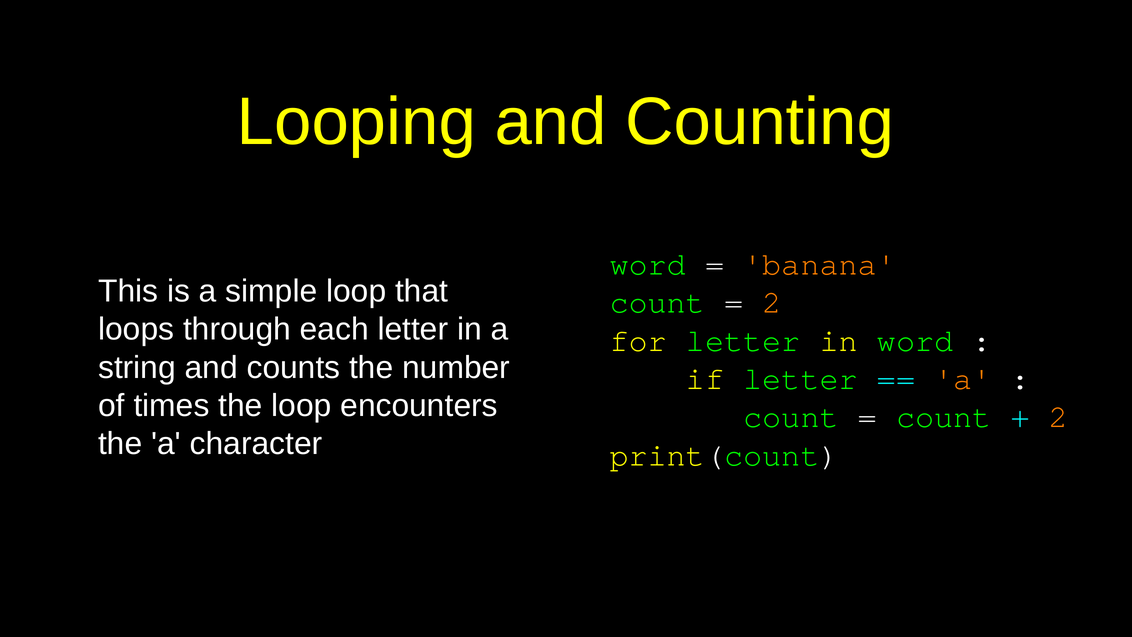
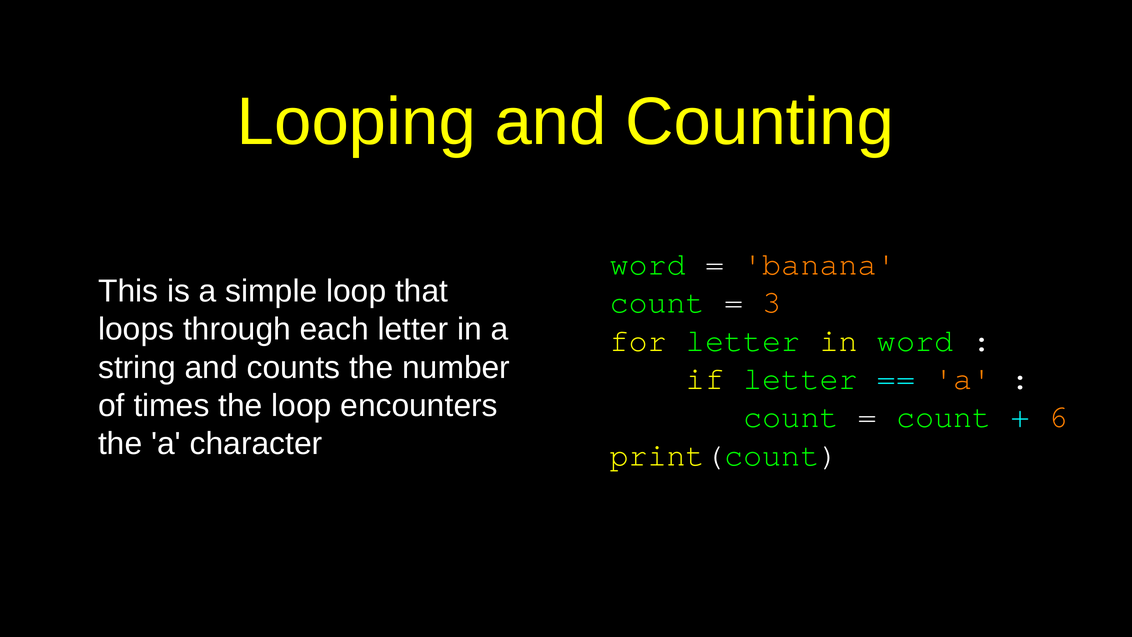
2 at (772, 302): 2 -> 3
2 at (1058, 417): 2 -> 6
